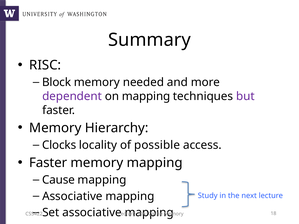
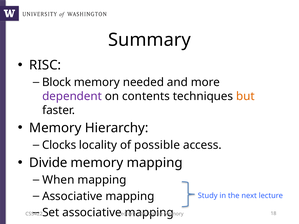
on mapping: mapping -> contents
but colour: purple -> orange
Faster at (48, 163): Faster -> Divide
Cause: Cause -> When
